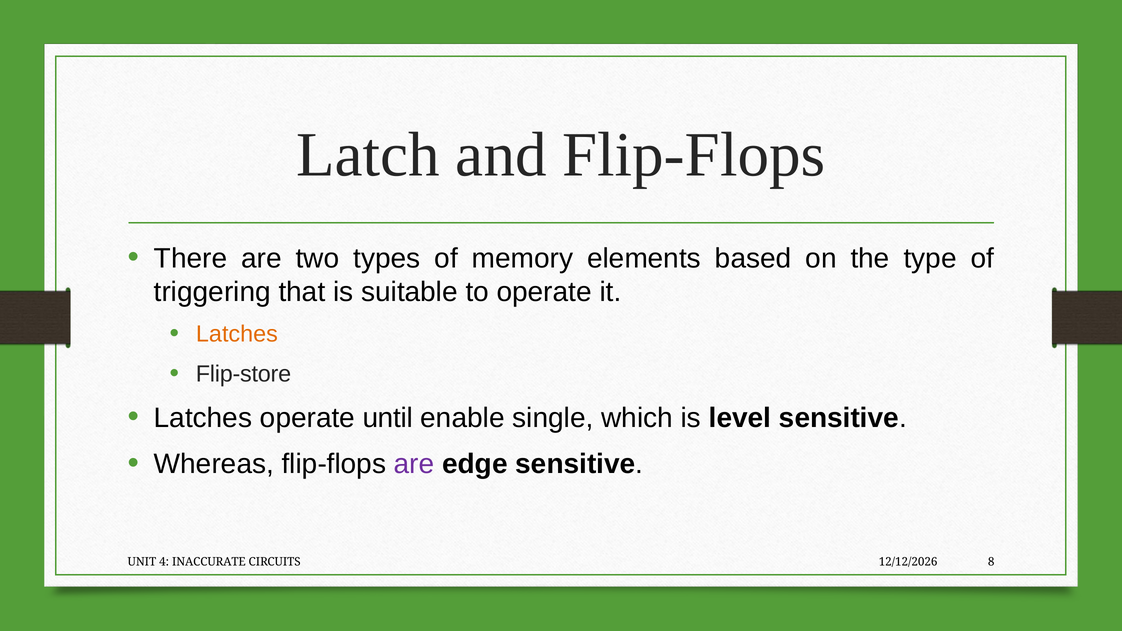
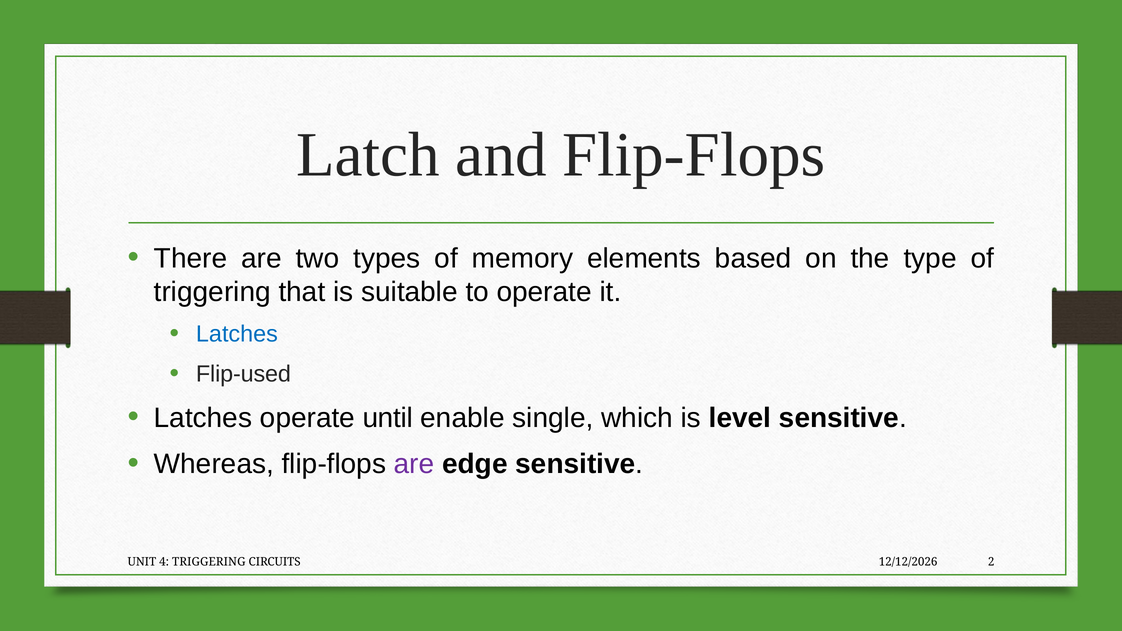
Latches at (237, 334) colour: orange -> blue
Flip-store: Flip-store -> Flip-used
4 INACCURATE: INACCURATE -> TRIGGERING
8: 8 -> 2
